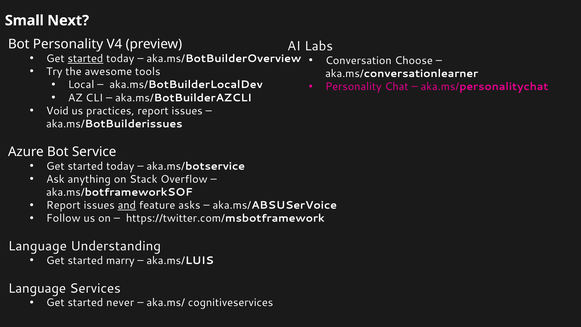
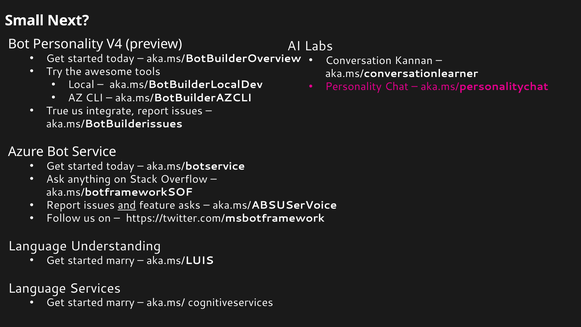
started at (85, 59) underline: present -> none
Choose: Choose -> Kannan
Void: Void -> True
practices: practices -> integrate
never at (120, 303): never -> marry
